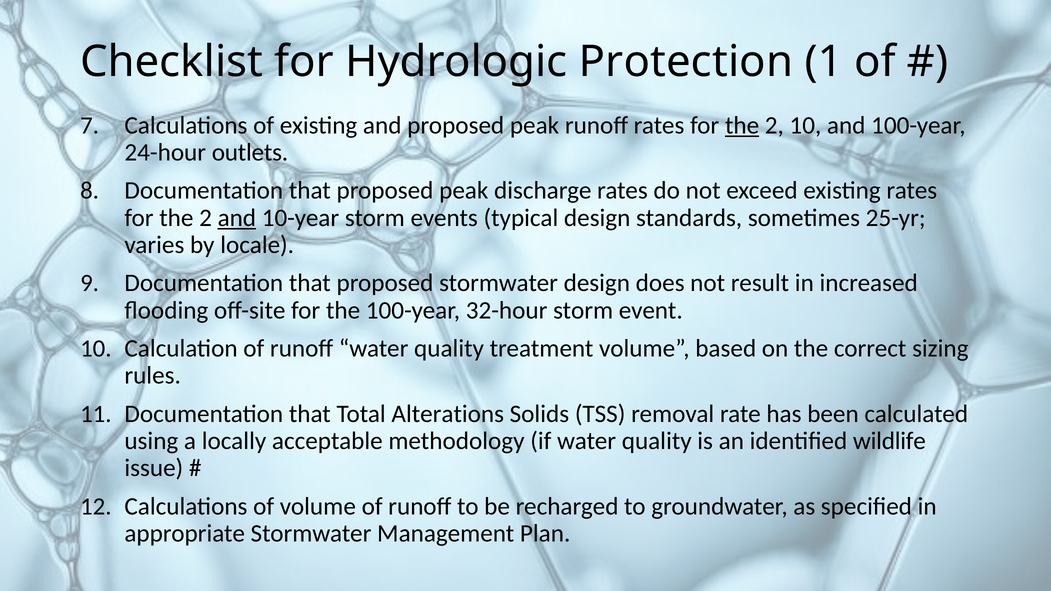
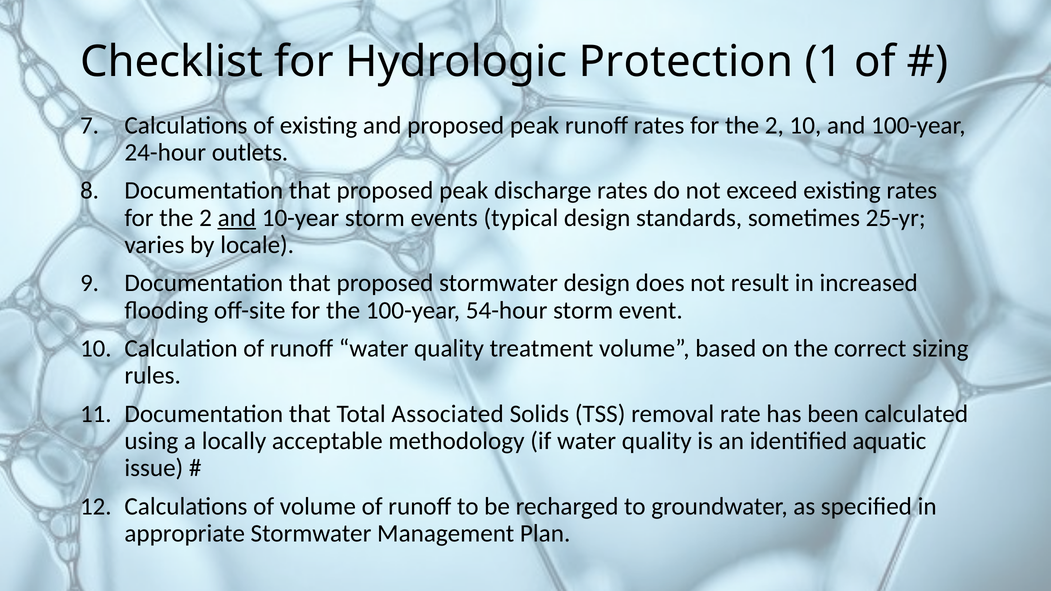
the at (742, 125) underline: present -> none
32-hour: 32-hour -> 54-hour
Alterations: Alterations -> Associated
wildlife: wildlife -> aquatic
